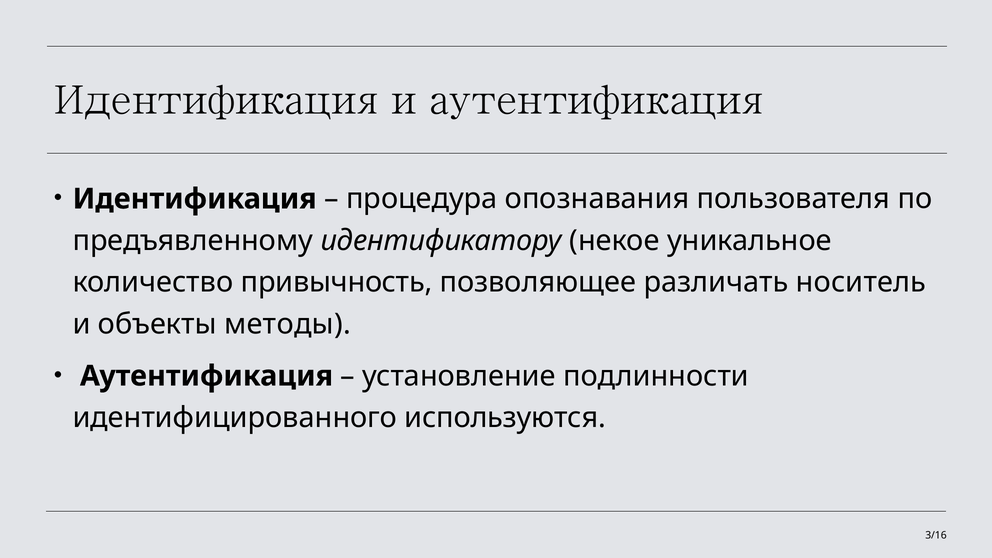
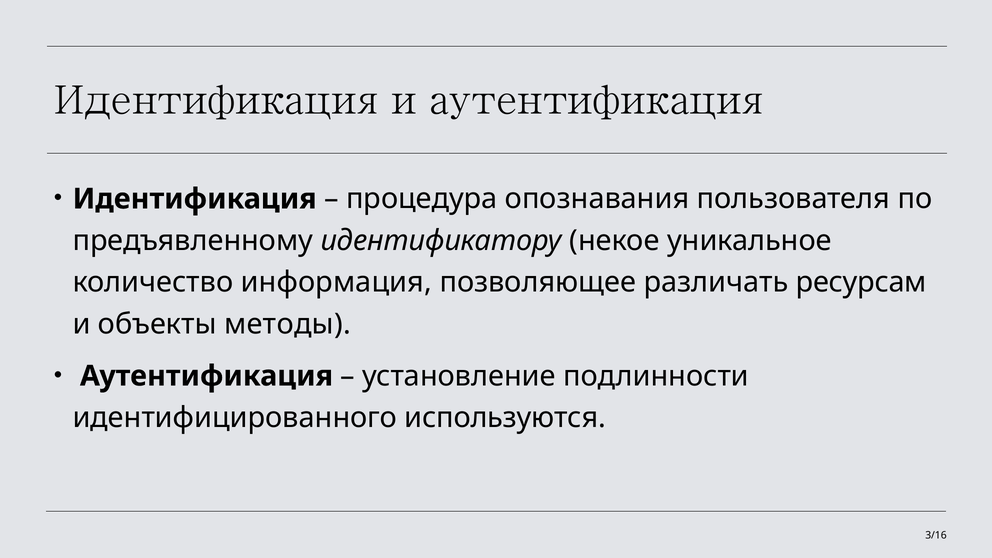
привычность: привычность -> информация
носитель: носитель -> ресурсам
